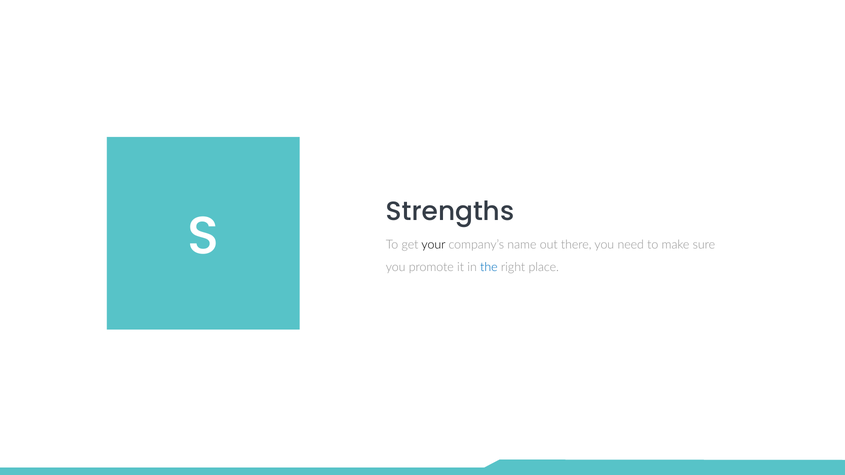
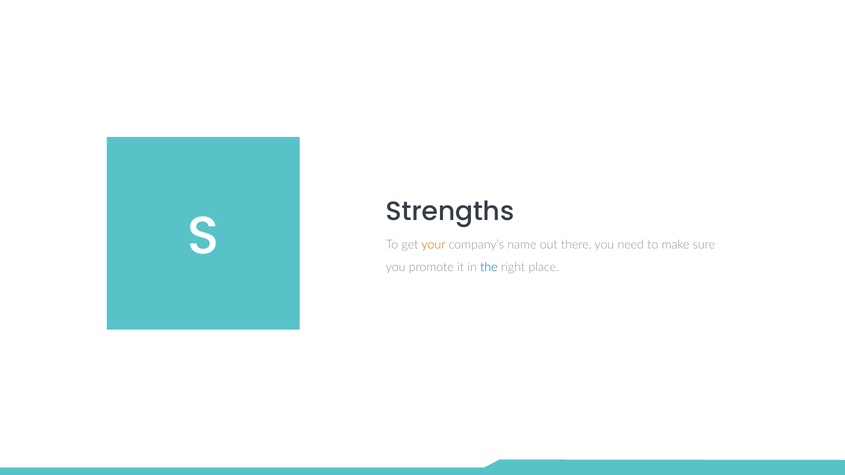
your colour: black -> orange
